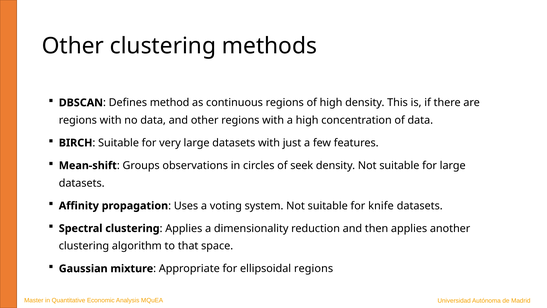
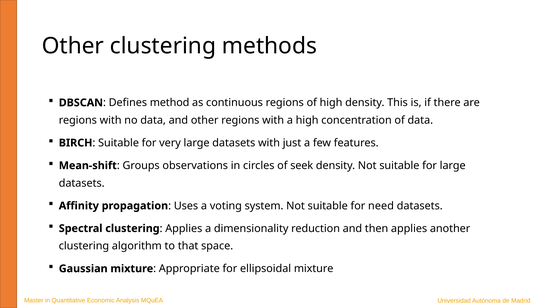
knife: knife -> need
ellipsoidal regions: regions -> mixture
